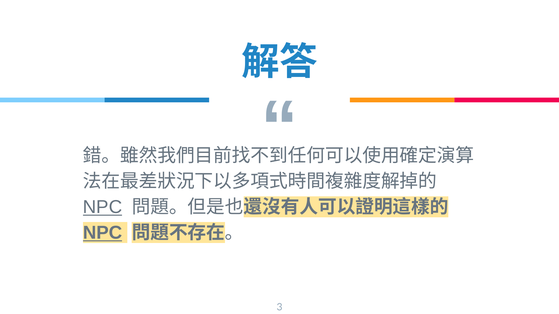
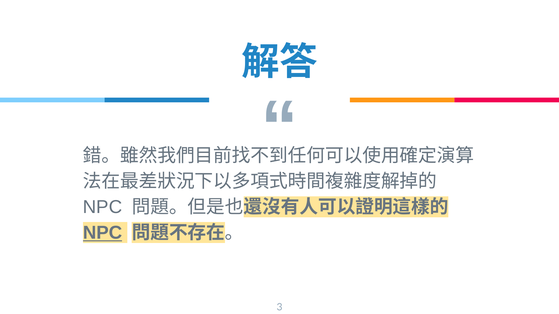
NPC at (103, 207) underline: present -> none
